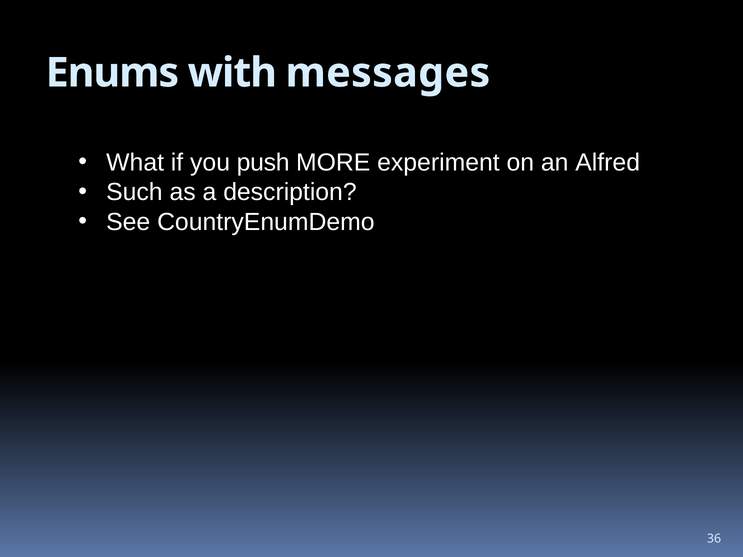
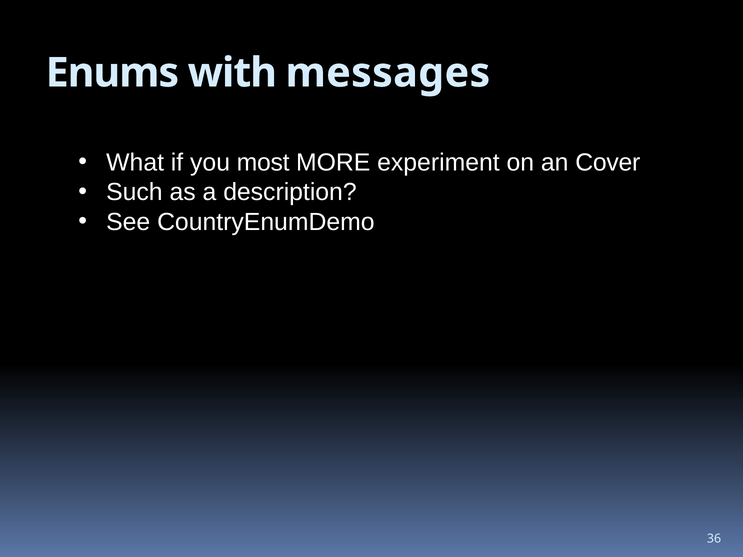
push: push -> most
Alfred: Alfred -> Cover
